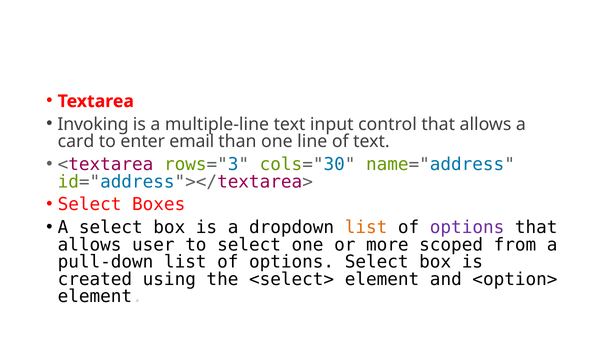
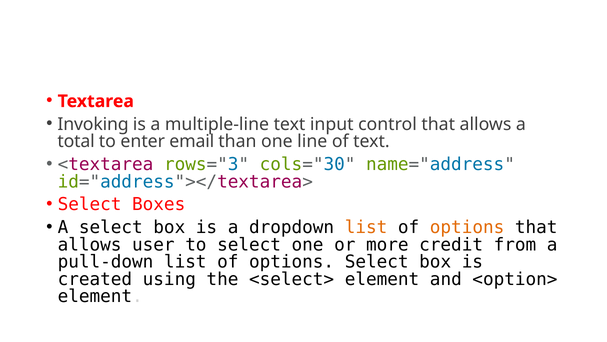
card: card -> total
options at (467, 227) colour: purple -> orange
scoped: scoped -> credit
